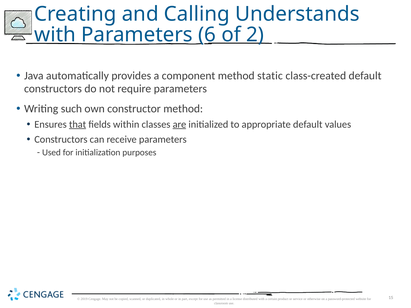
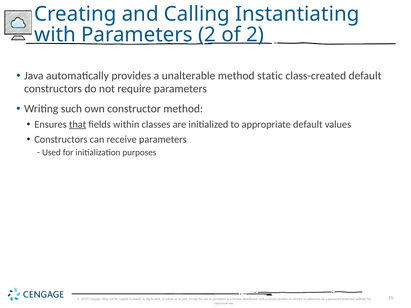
Understands: Understands -> Instantiating
Parameters 6: 6 -> 2
component: component -> unalterable
are underline: present -> none
